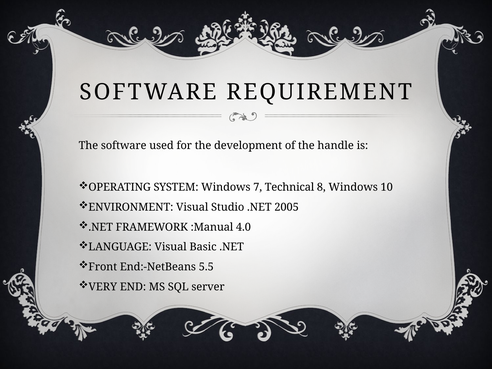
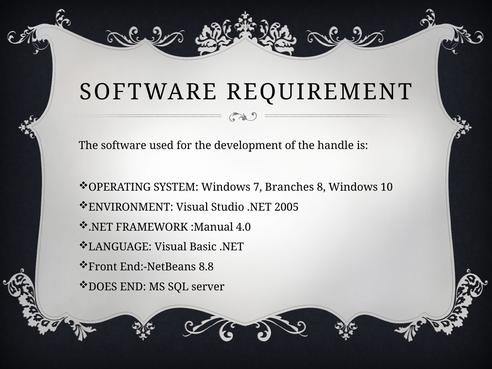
Technical: Technical -> Branches
5.5: 5.5 -> 8.8
VERY: VERY -> DOES
